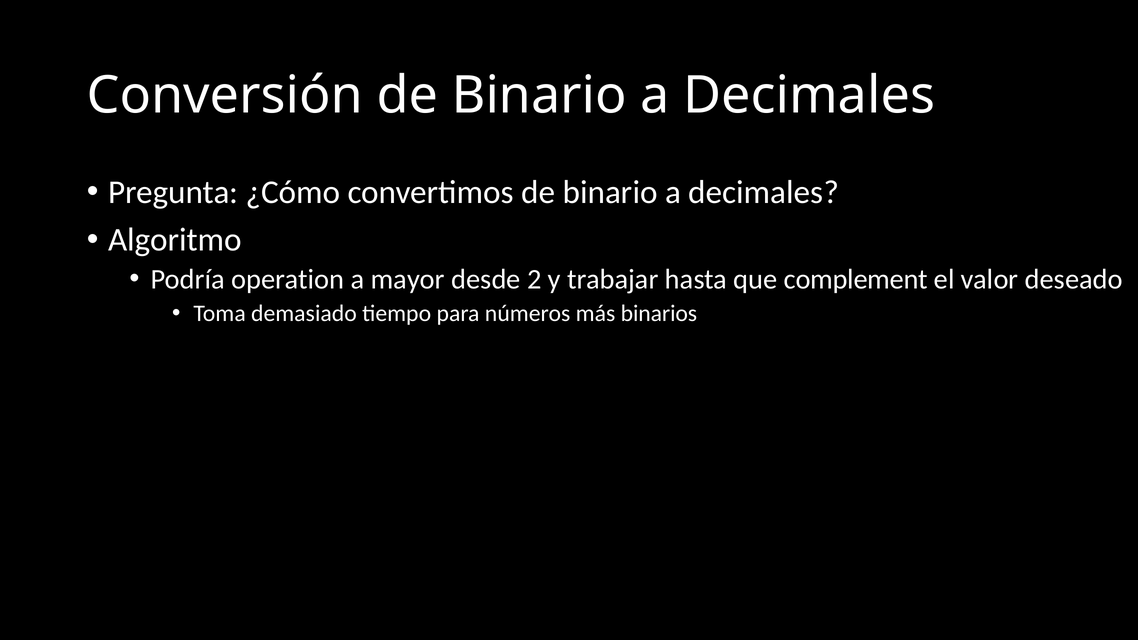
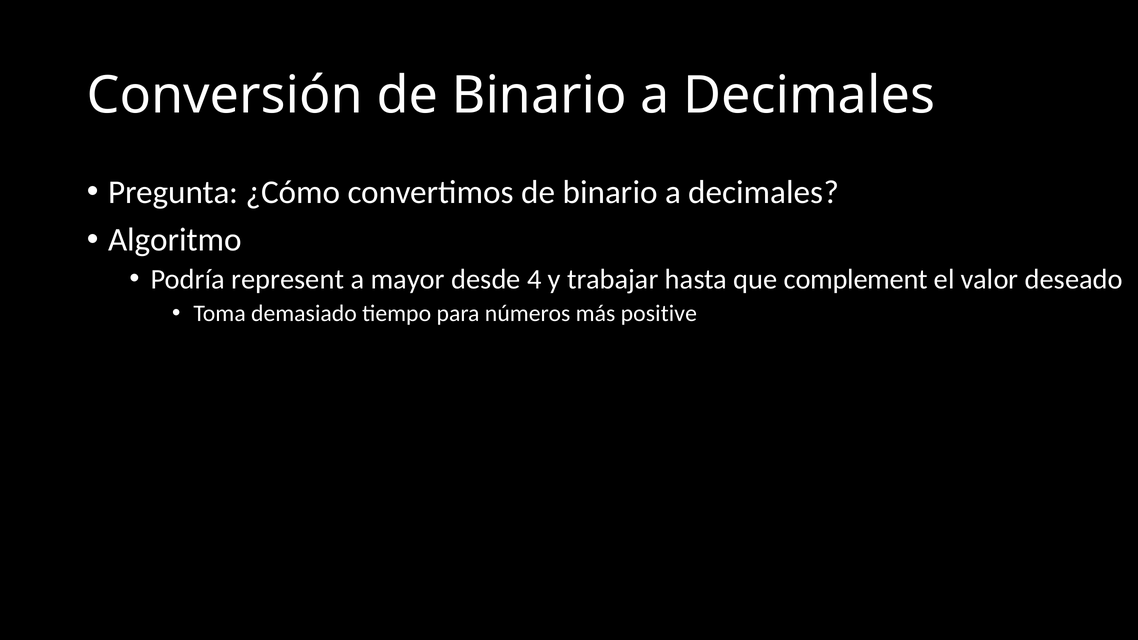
operation: operation -> represent
2: 2 -> 4
binarios: binarios -> positive
